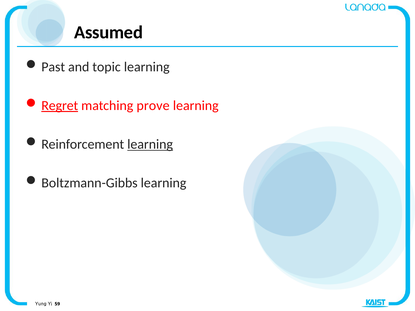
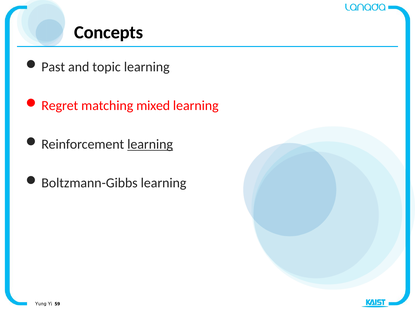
Assumed: Assumed -> Concepts
Regret underline: present -> none
prove: prove -> mixed
